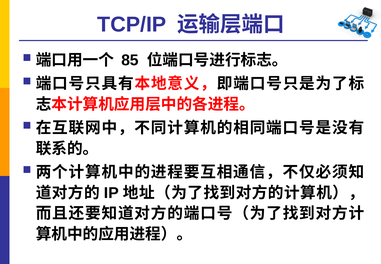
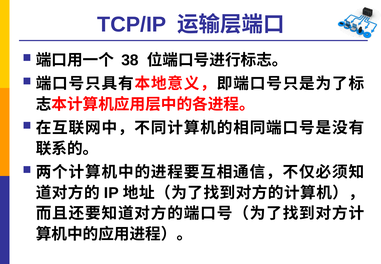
85: 85 -> 38
